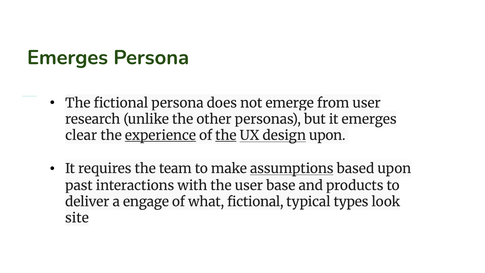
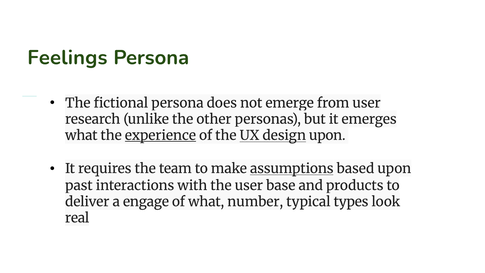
Emerges at (68, 57): Emerges -> Feelings
clear at (81, 135): clear -> what
the at (226, 135) underline: present -> none
what fictional: fictional -> number
site: site -> real
